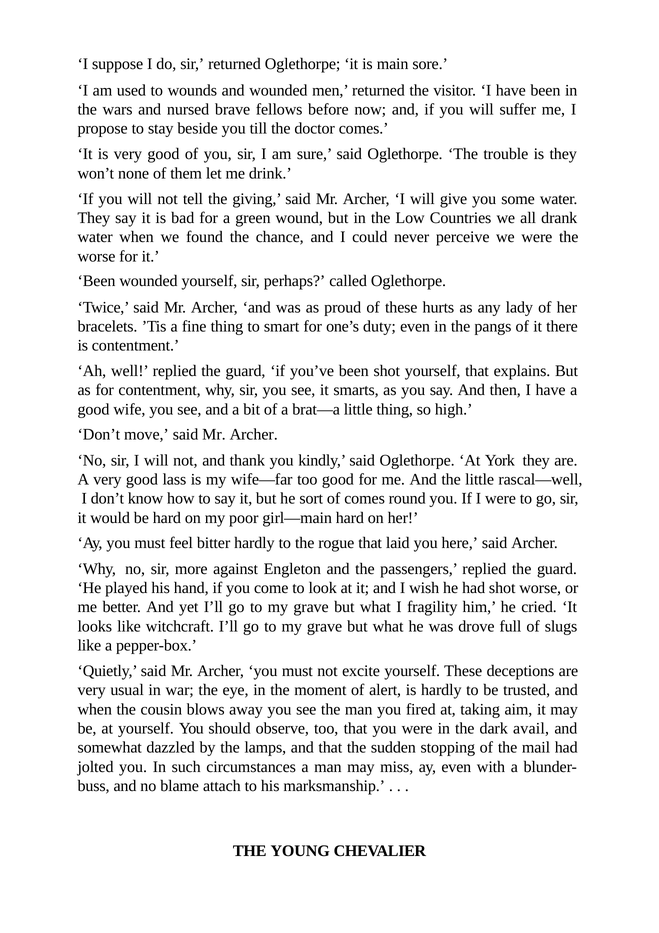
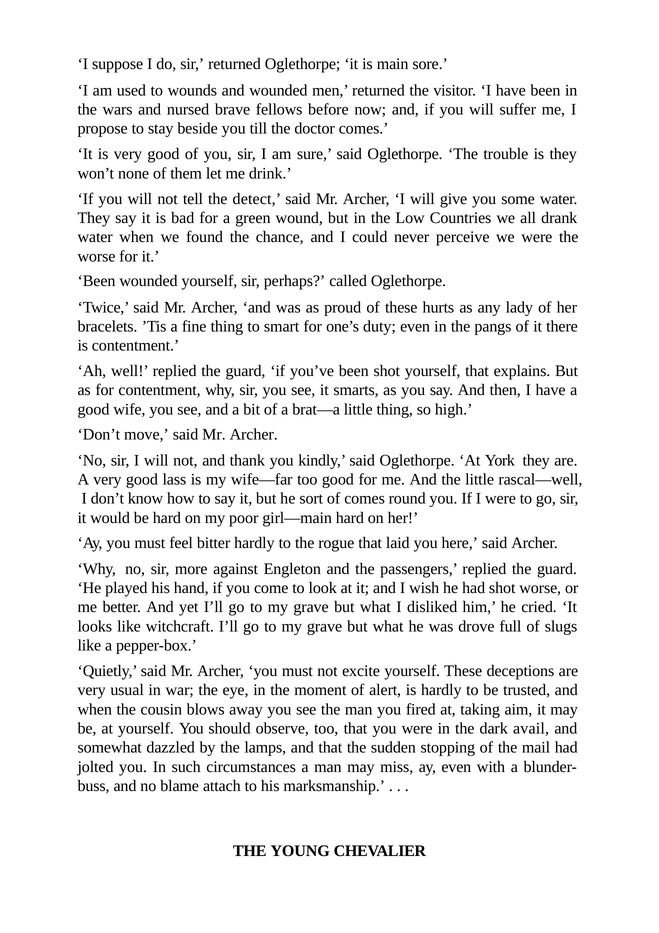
giving: giving -> detect
fragility: fragility -> disliked
